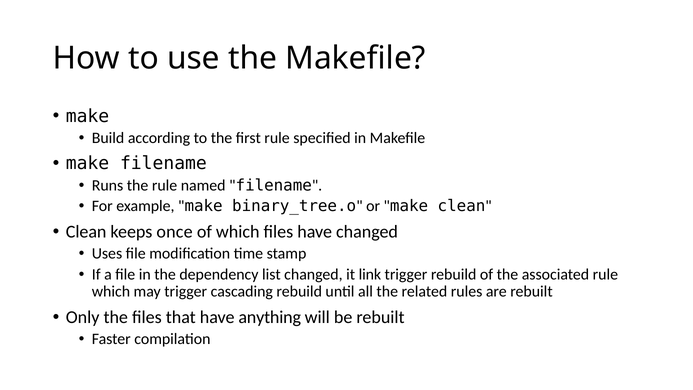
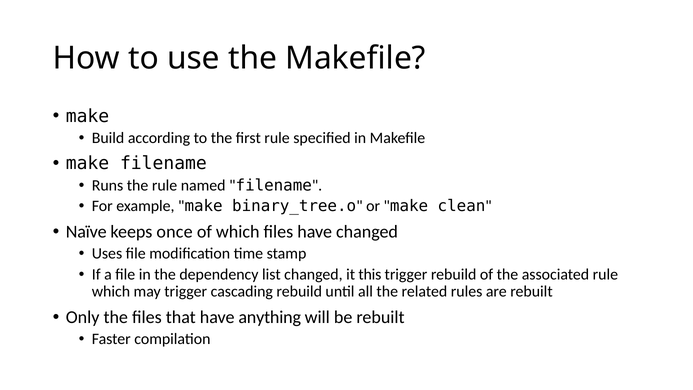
Clean at (86, 232): Clean -> Naïve
link: link -> this
